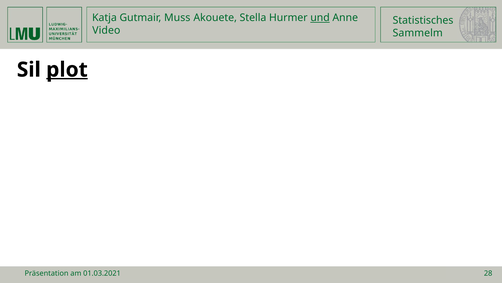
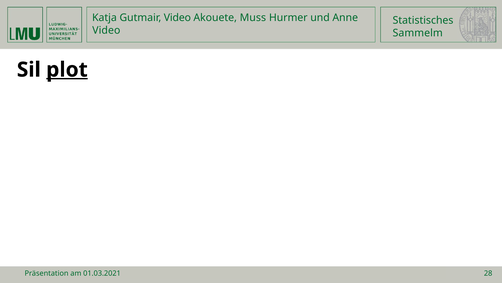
Gutmair Muss: Muss -> Video
Stella: Stella -> Muss
und underline: present -> none
